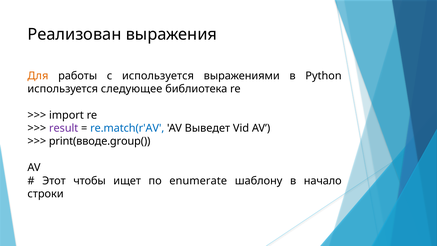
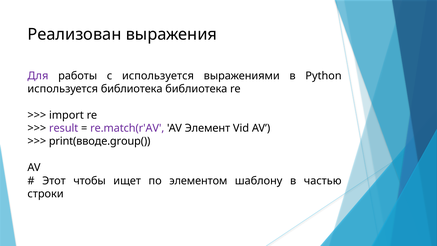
Для colour: orange -> purple
используется следующее: следующее -> библиотека
re.match(r'AV colour: blue -> purple
Выведет: Выведет -> Элемент
enumerate: enumerate -> элементом
начало: начало -> частью
